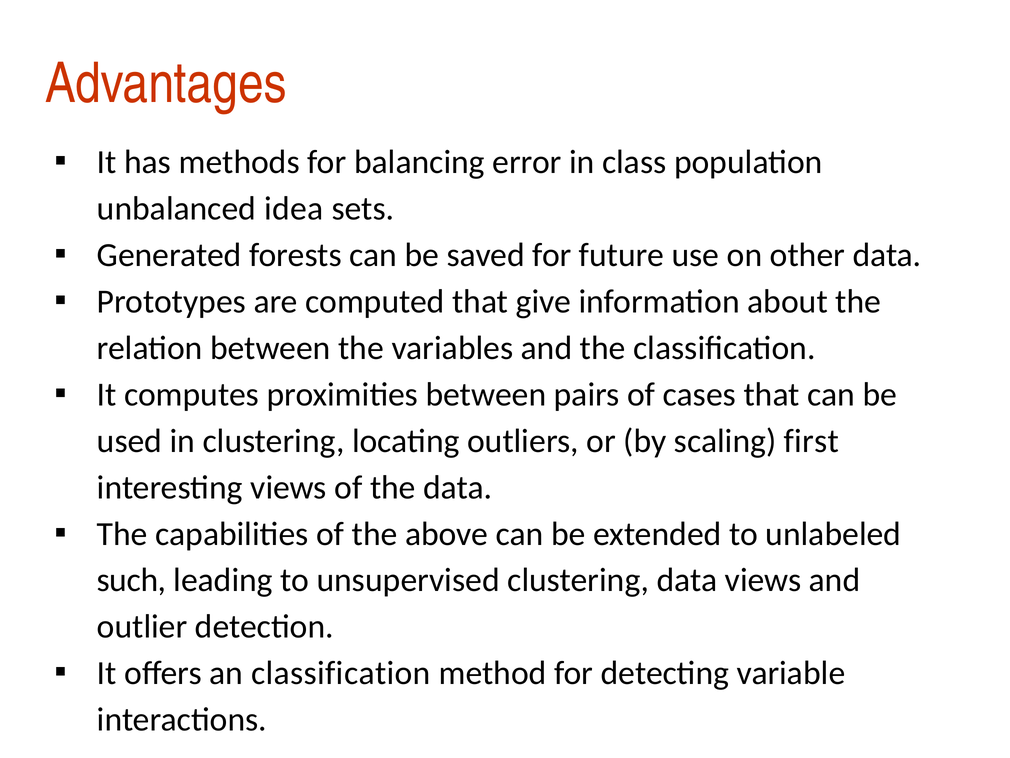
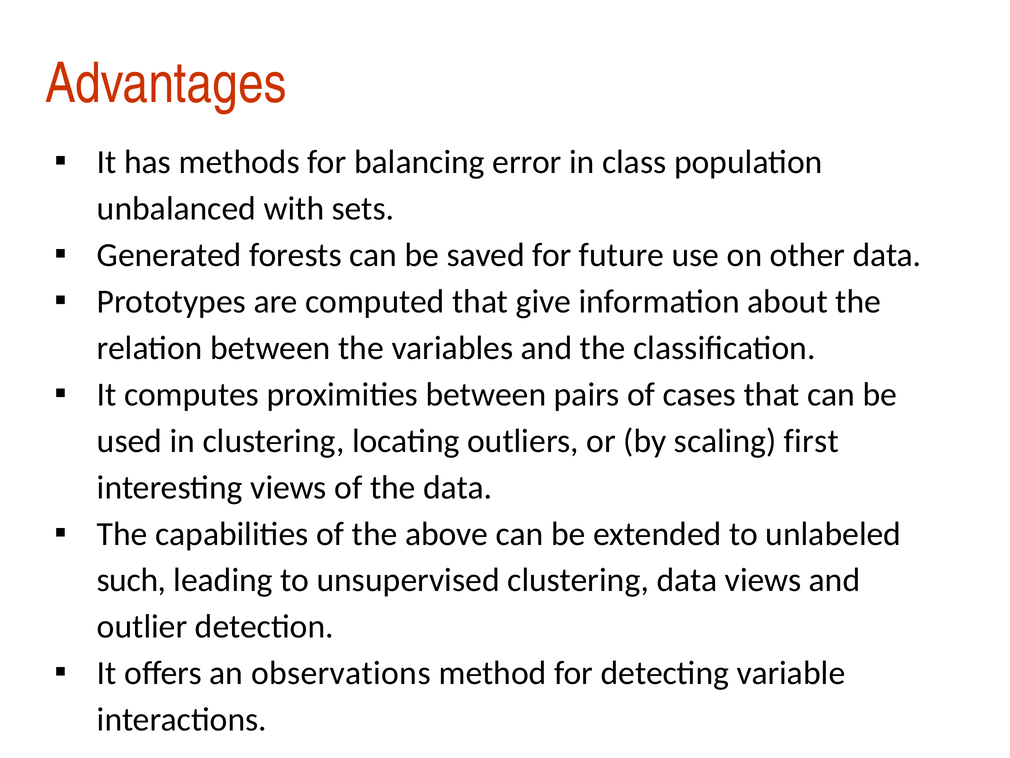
idea: idea -> with
an classification: classification -> observations
